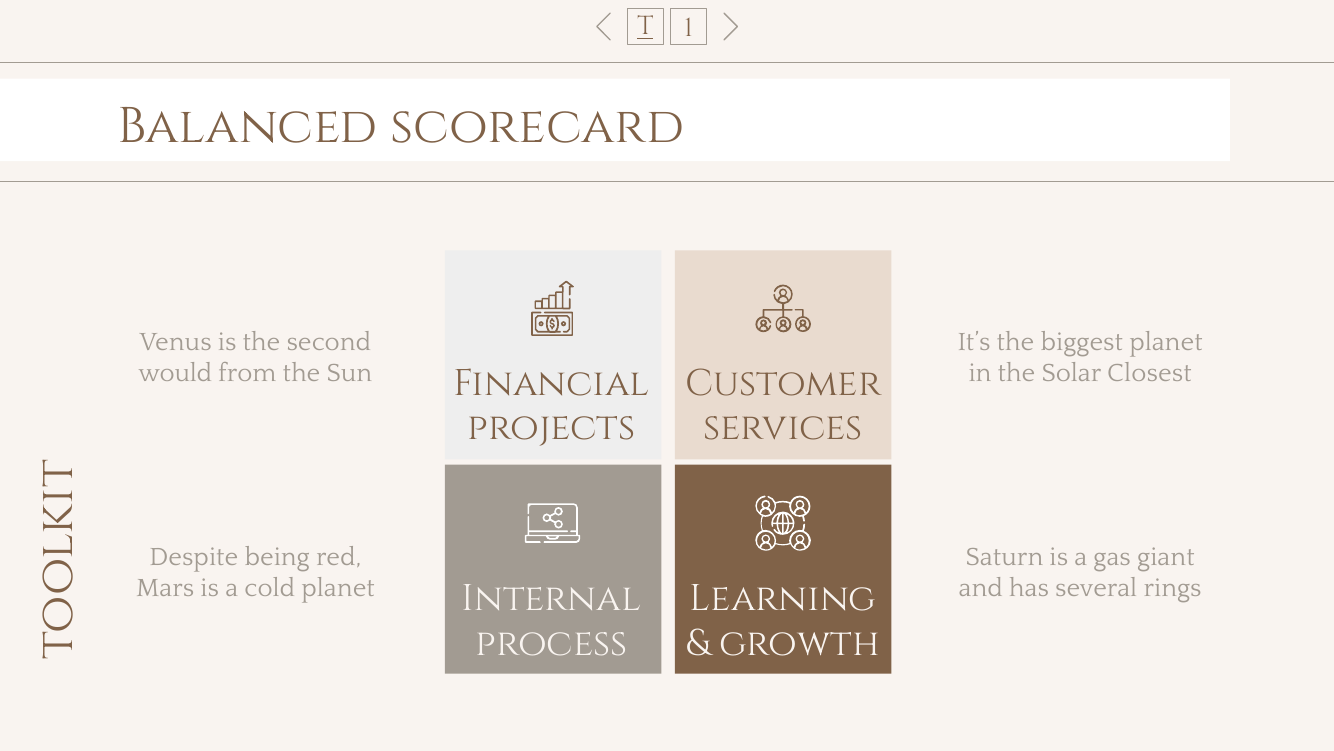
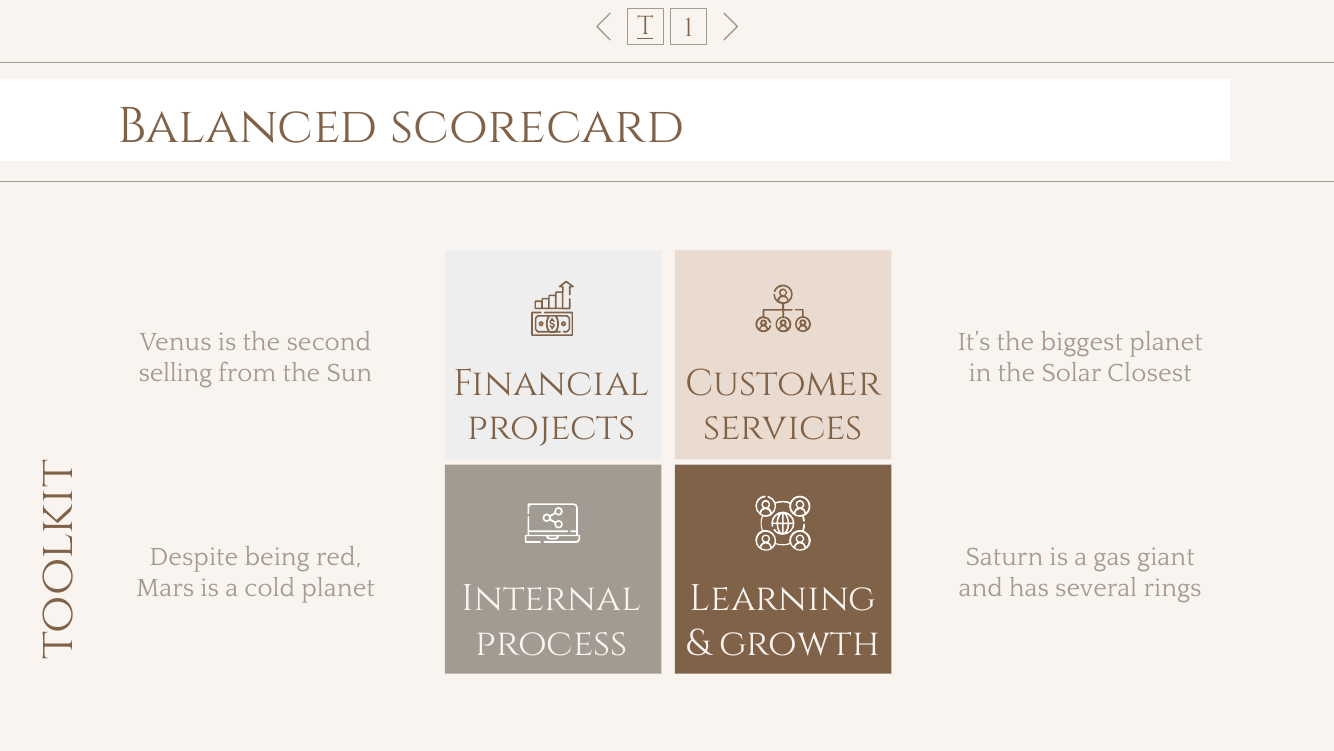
would: would -> selling
